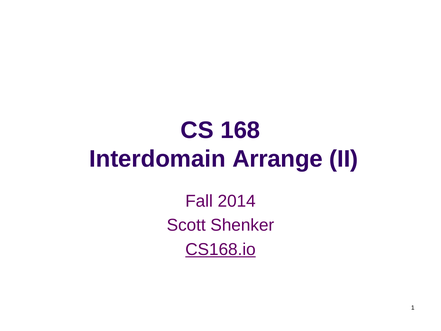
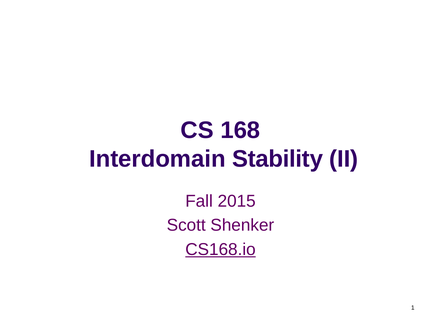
Arrange: Arrange -> Stability
2014: 2014 -> 2015
